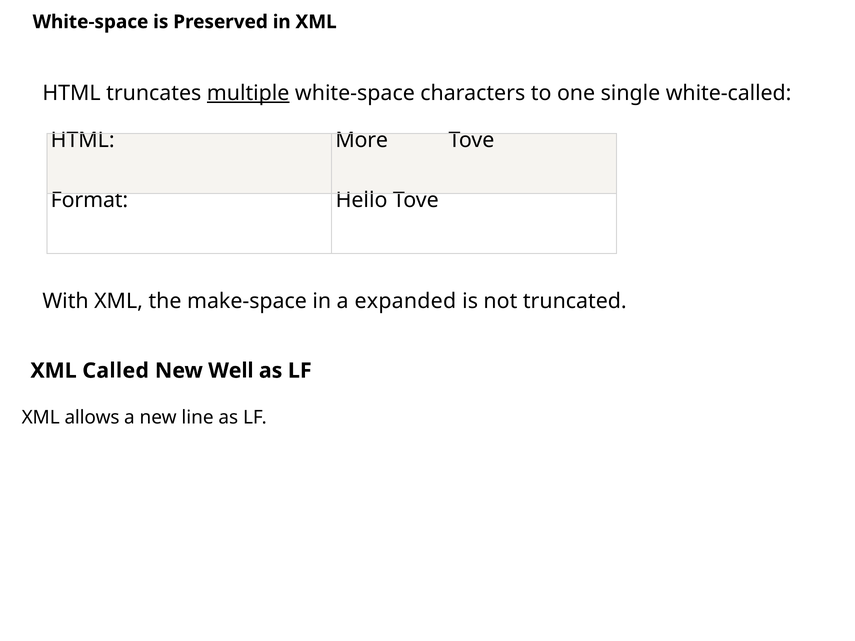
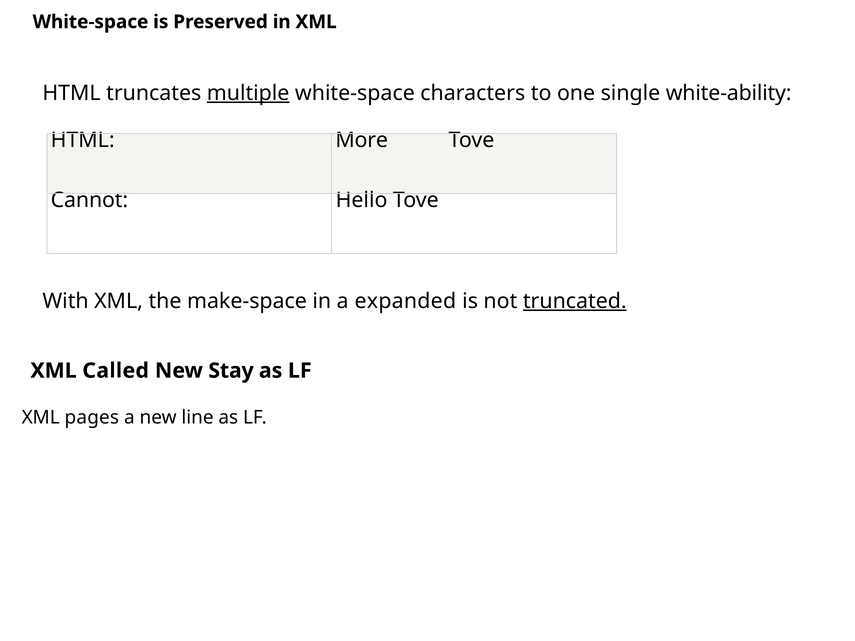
white-called: white-called -> white-ability
Format: Format -> Cannot
truncated underline: none -> present
Well: Well -> Stay
allows: allows -> pages
